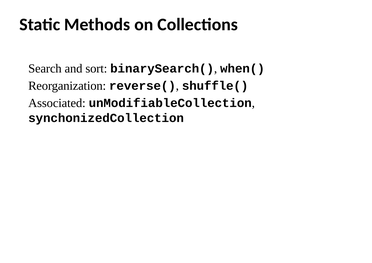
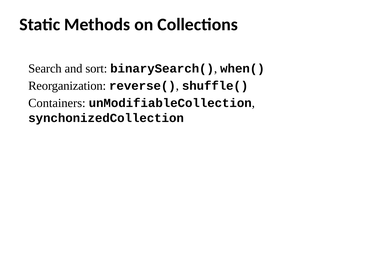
Associated: Associated -> Containers
